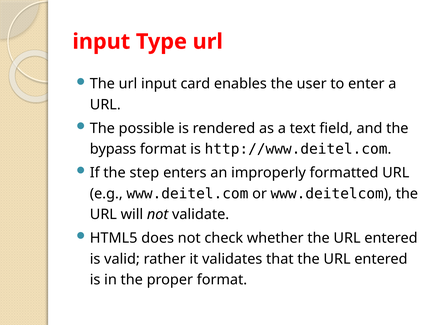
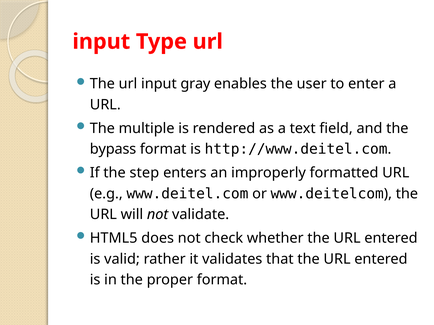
card: card -> gray
possible: possible -> multiple
